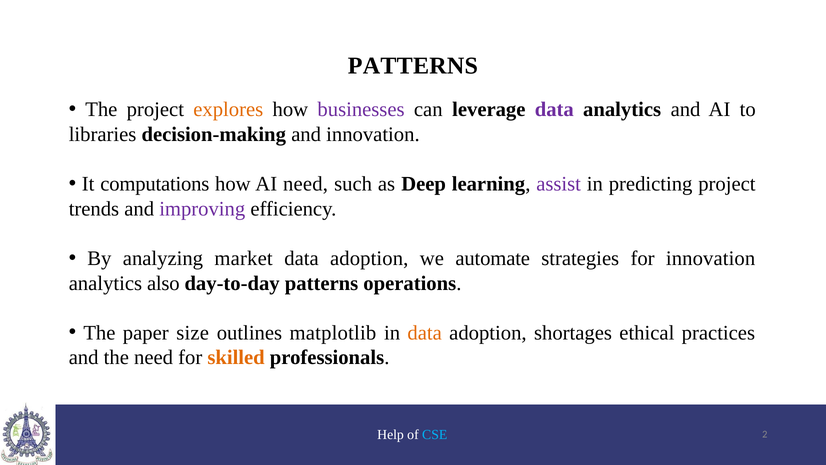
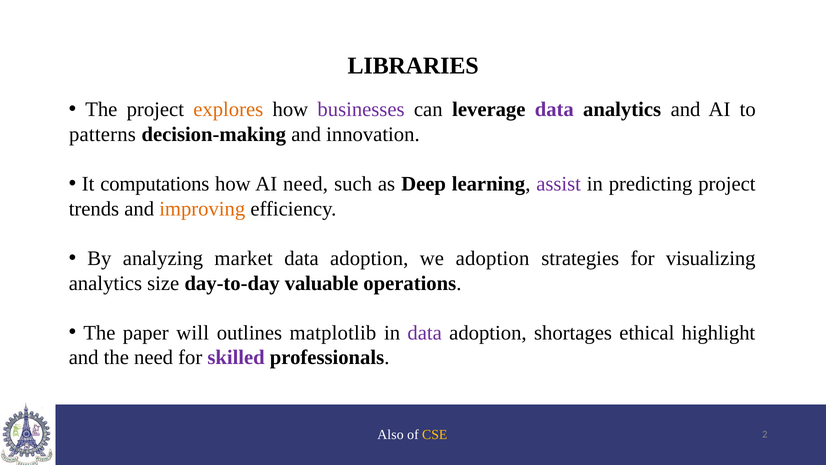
PATTERNS at (413, 66): PATTERNS -> LIBRARIES
libraries: libraries -> patterns
improving colour: purple -> orange
we automate: automate -> adoption
for innovation: innovation -> visualizing
also: also -> size
day-to-day patterns: patterns -> valuable
size: size -> will
data at (425, 333) colour: orange -> purple
practices: practices -> highlight
skilled colour: orange -> purple
Help: Help -> Also
CSE colour: light blue -> yellow
